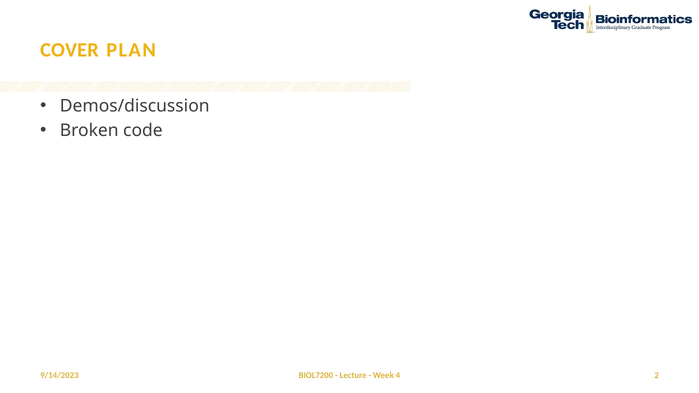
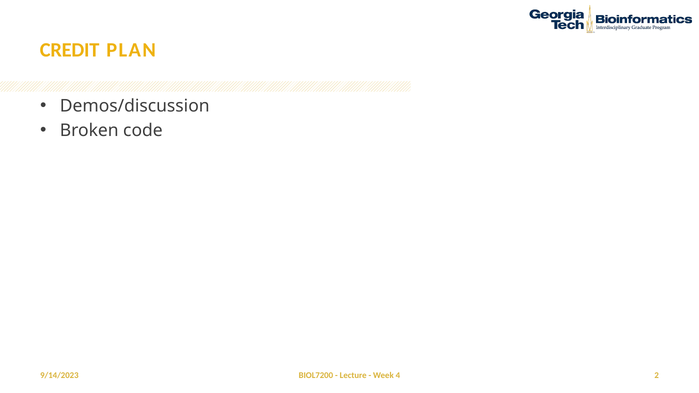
COVER: COVER -> CREDIT
